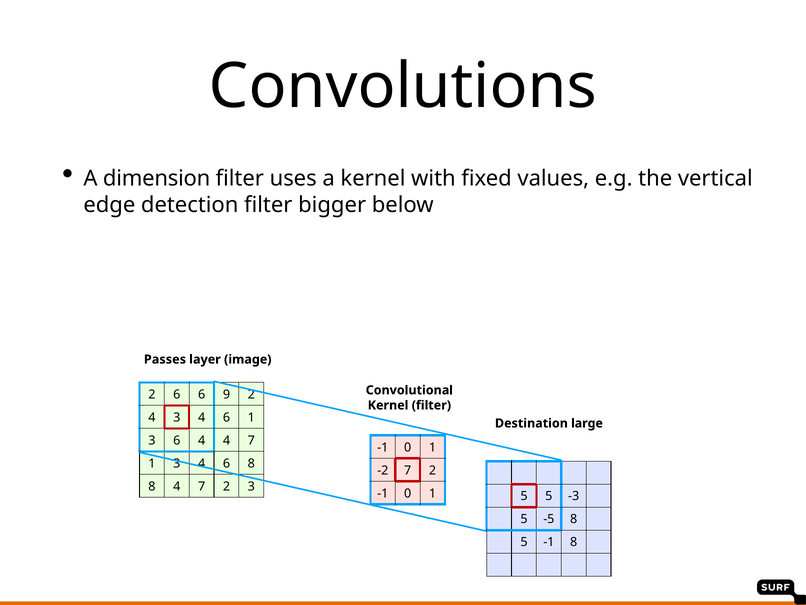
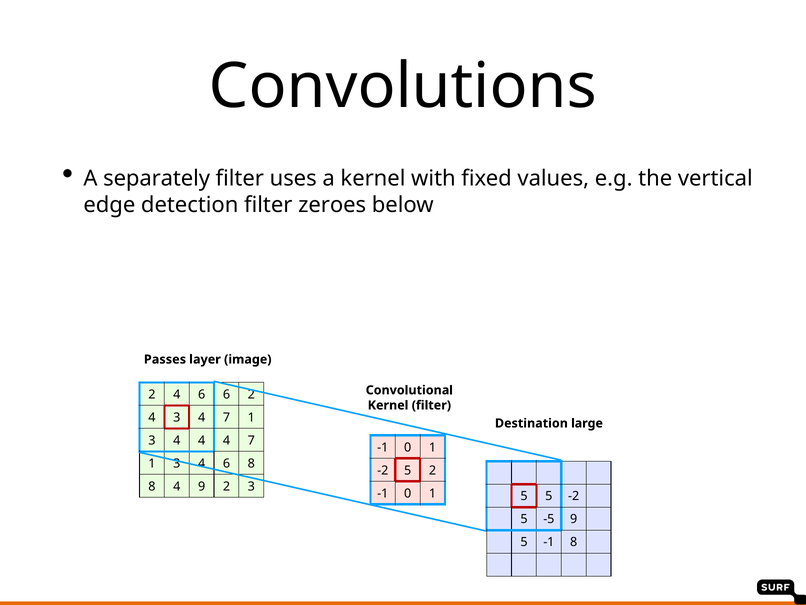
dimension: dimension -> separately
bigger: bigger -> zeroes
6 at (177, 394): 6 -> 4
6 9: 9 -> 6
4 3 4 6: 6 -> 7
6 at (177, 440): 6 -> 4
7 at (408, 470): 7 -> 5
8 4 7: 7 -> 9
5 -3: -3 -> -2
-5 8: 8 -> 9
